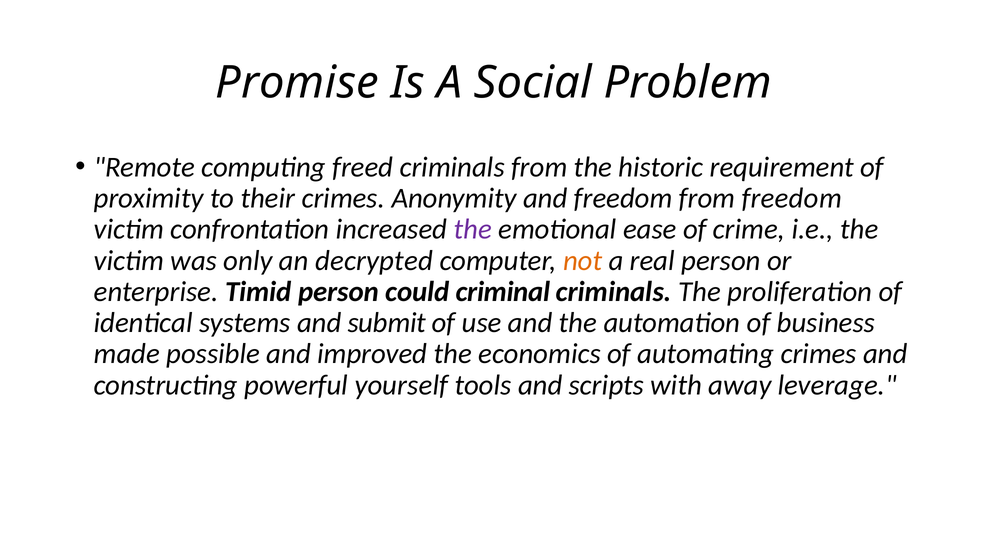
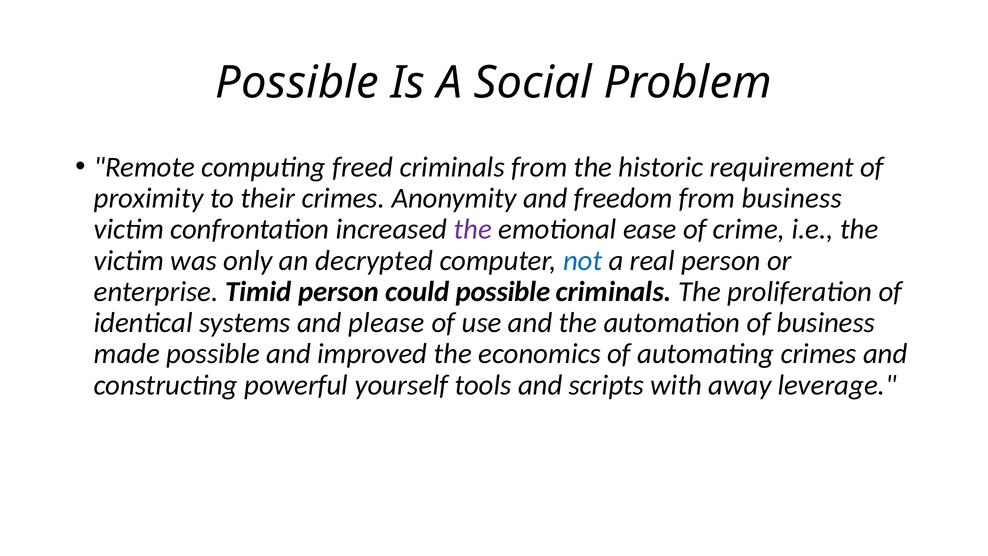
Promise at (297, 83): Promise -> Possible
from freedom: freedom -> business
not colour: orange -> blue
could criminal: criminal -> possible
submit: submit -> please
